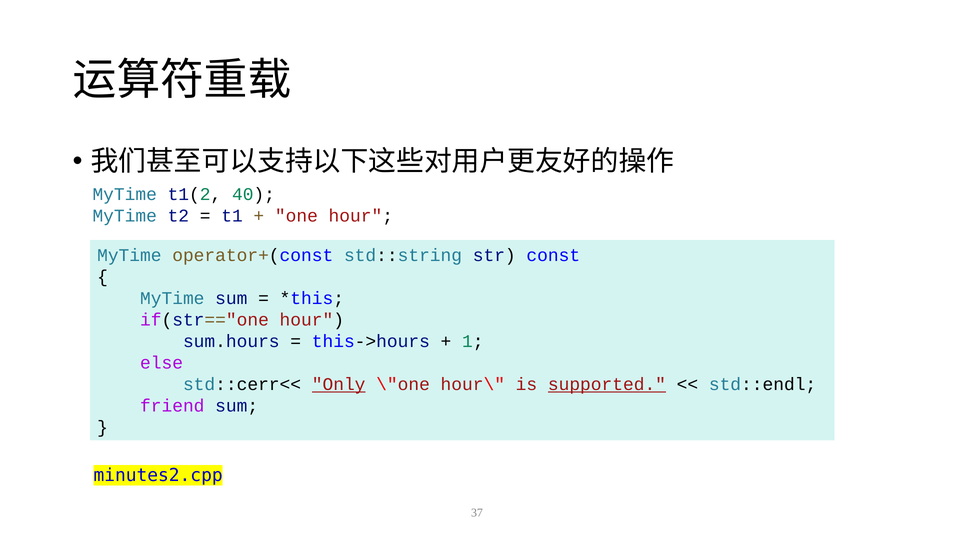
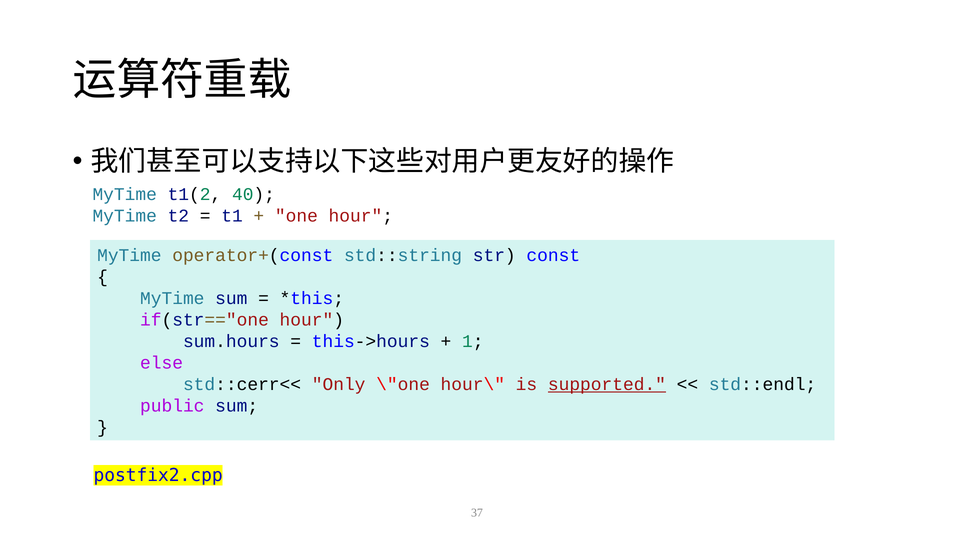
Only underline: present -> none
friend: friend -> public
minutes2.cpp: minutes2.cpp -> postfix2.cpp
